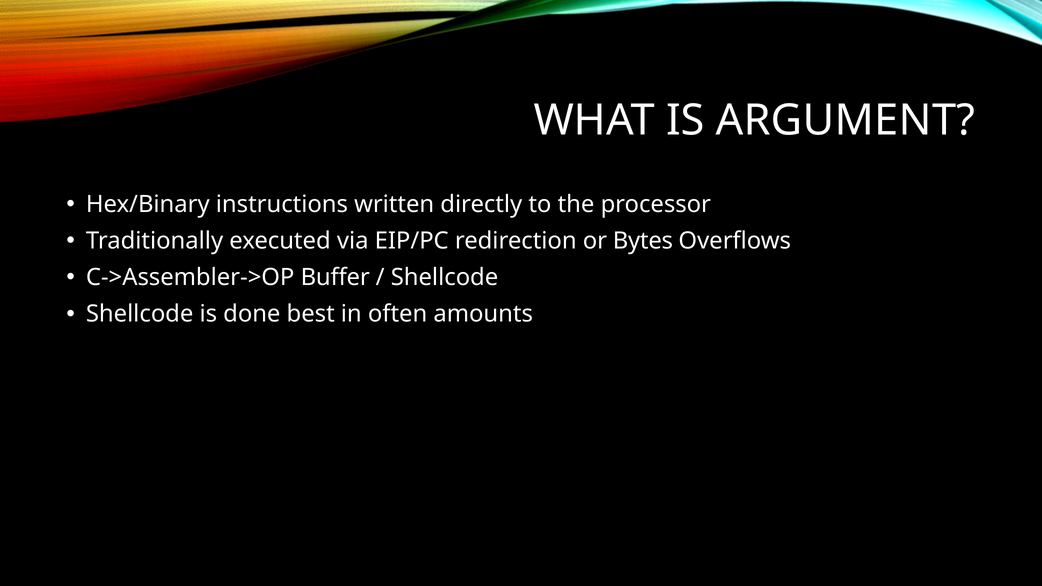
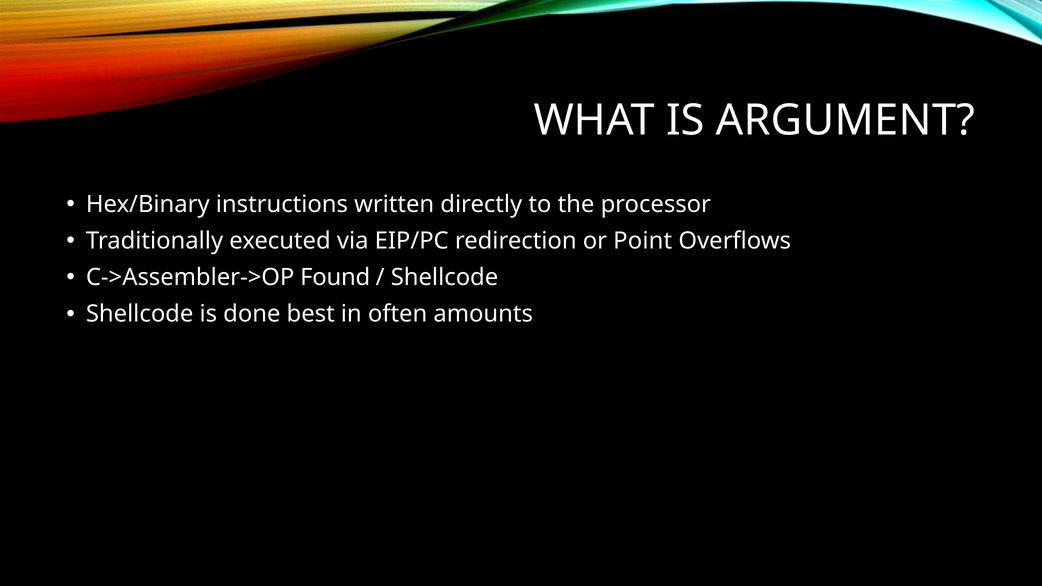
Bytes: Bytes -> Point
Buffer: Buffer -> Found
